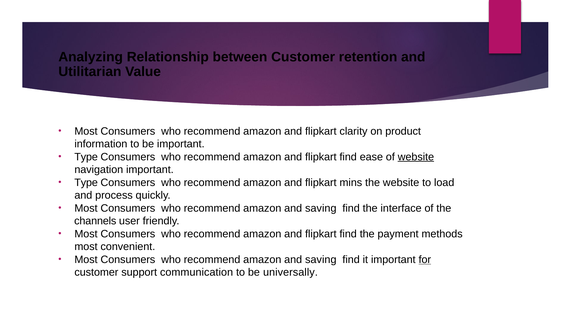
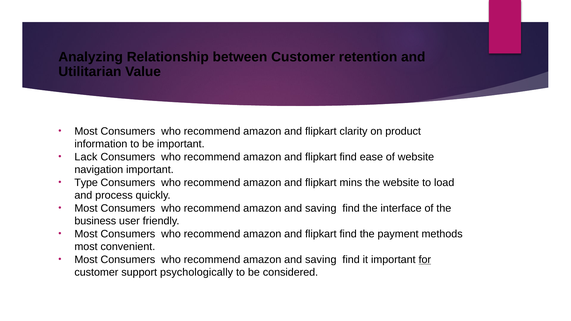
Type at (86, 157): Type -> Lack
website at (416, 157) underline: present -> none
channels: channels -> business
communication: communication -> psychologically
universally: universally -> considered
